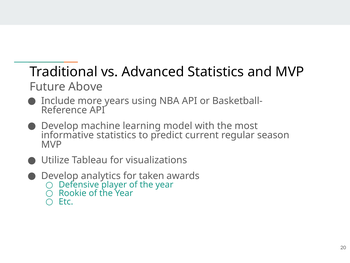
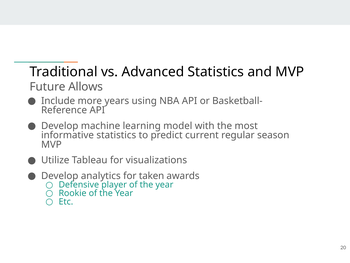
Above: Above -> Allows
